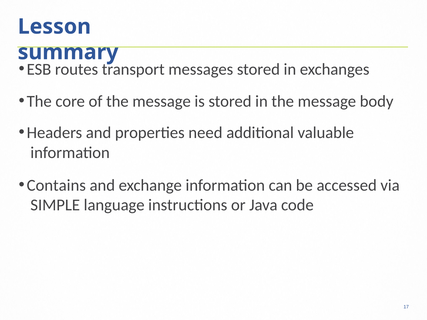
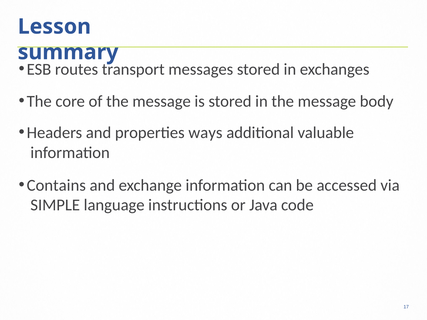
need: need -> ways
